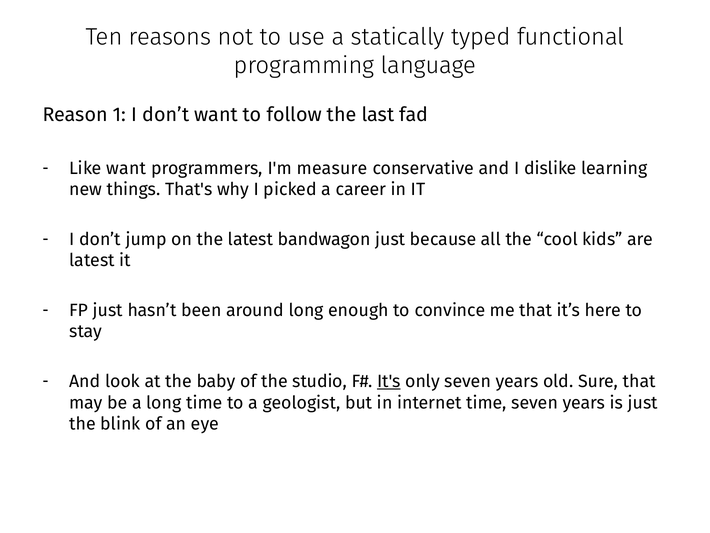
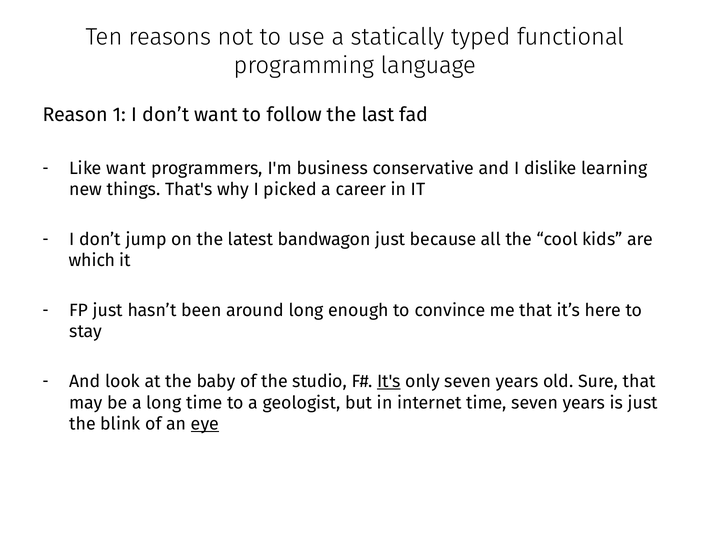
measure: measure -> business
latest at (92, 260): latest -> which
eye underline: none -> present
